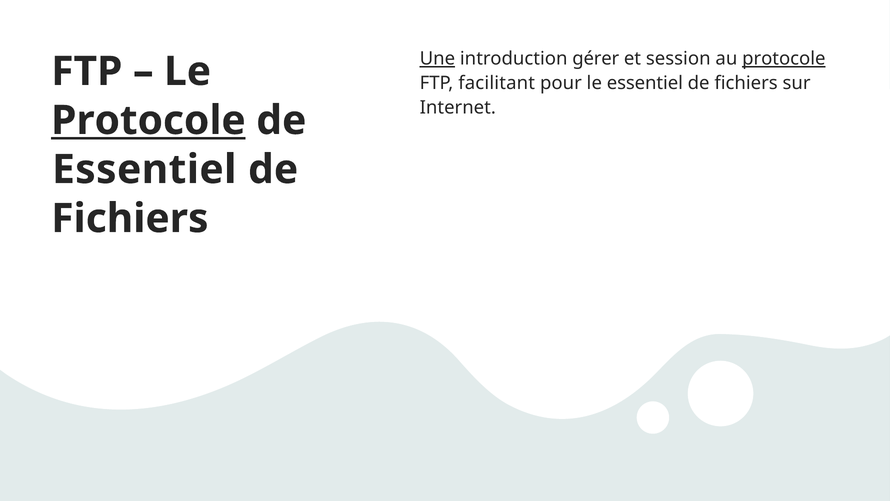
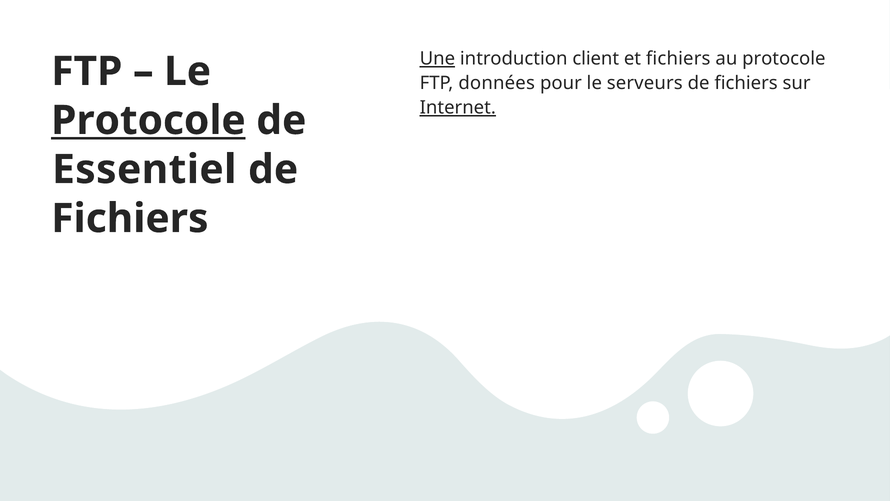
gérer: gérer -> client
et session: session -> fichiers
protocole at (784, 59) underline: present -> none
facilitant: facilitant -> données
le essentiel: essentiel -> serveurs
Internet underline: none -> present
